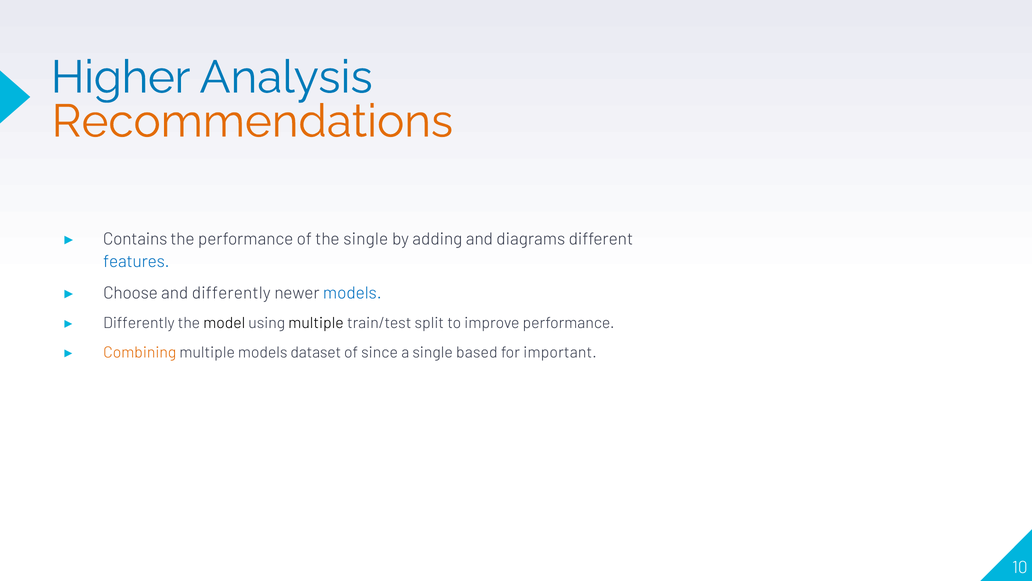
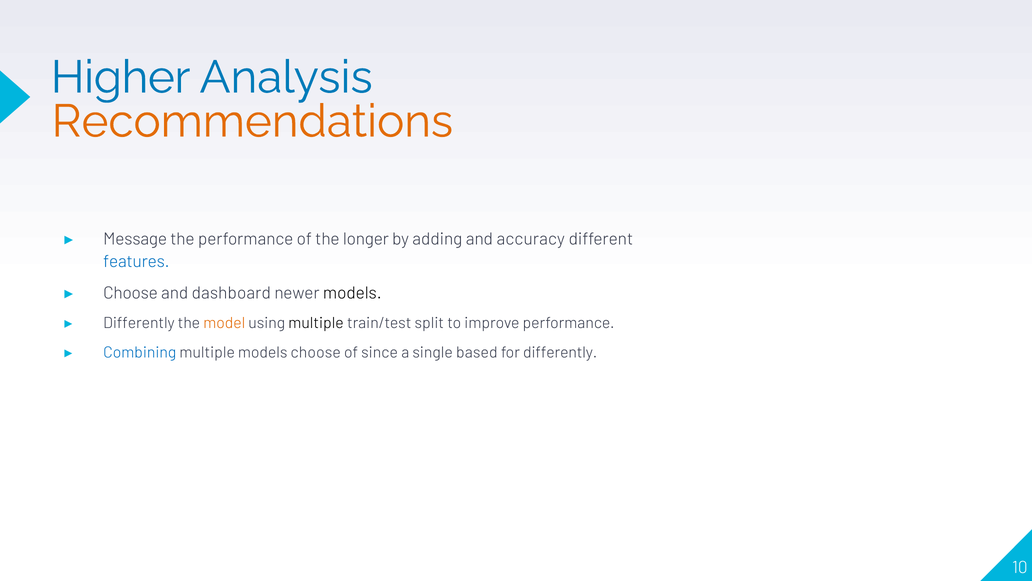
Contains: Contains -> Message
the single: single -> longer
diagrams: diagrams -> accuracy
and differently: differently -> dashboard
models at (352, 293) colour: blue -> black
model colour: black -> orange
Combining colour: orange -> blue
models dataset: dataset -> choose
for important: important -> differently
